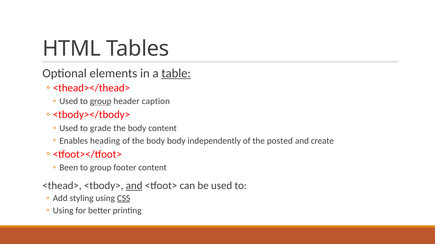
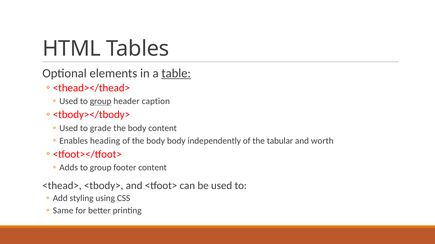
posted: posted -> tabular
create: create -> worth
Been: Been -> Adds
and at (134, 186) underline: present -> none
CSS underline: present -> none
Using at (63, 211): Using -> Same
